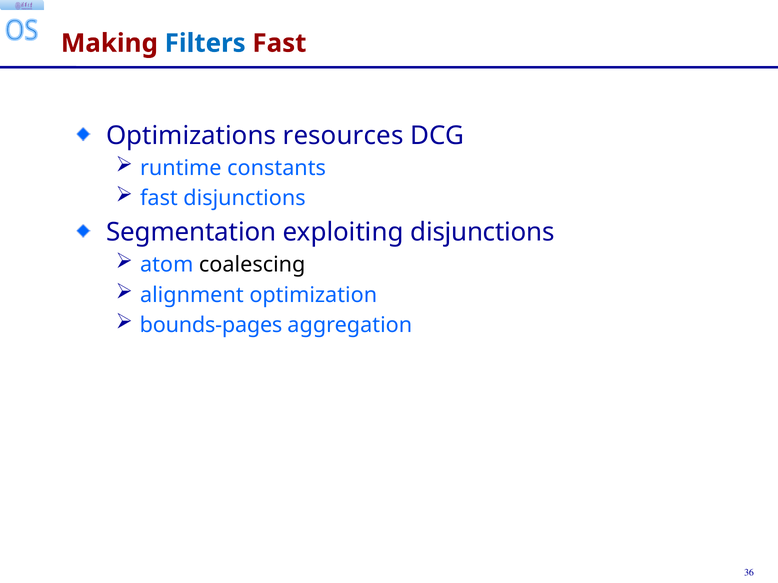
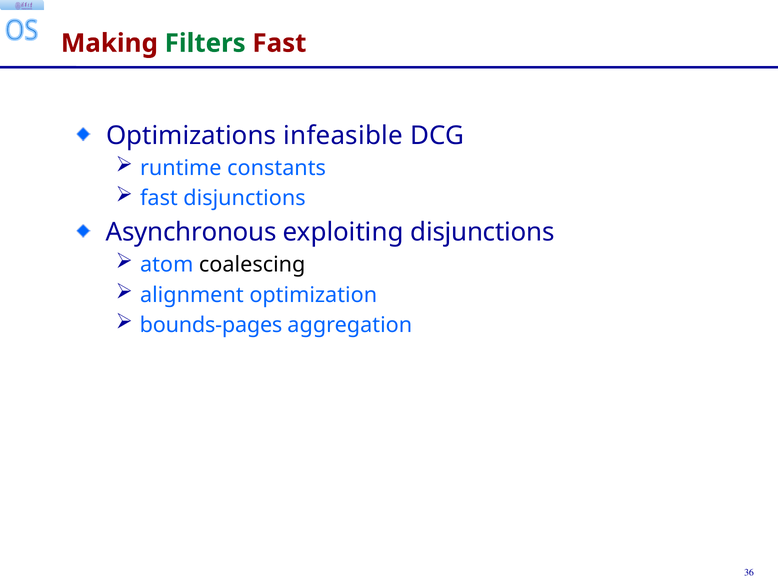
Filters colour: blue -> green
resources: resources -> infeasible
Segmentation: Segmentation -> Asynchronous
